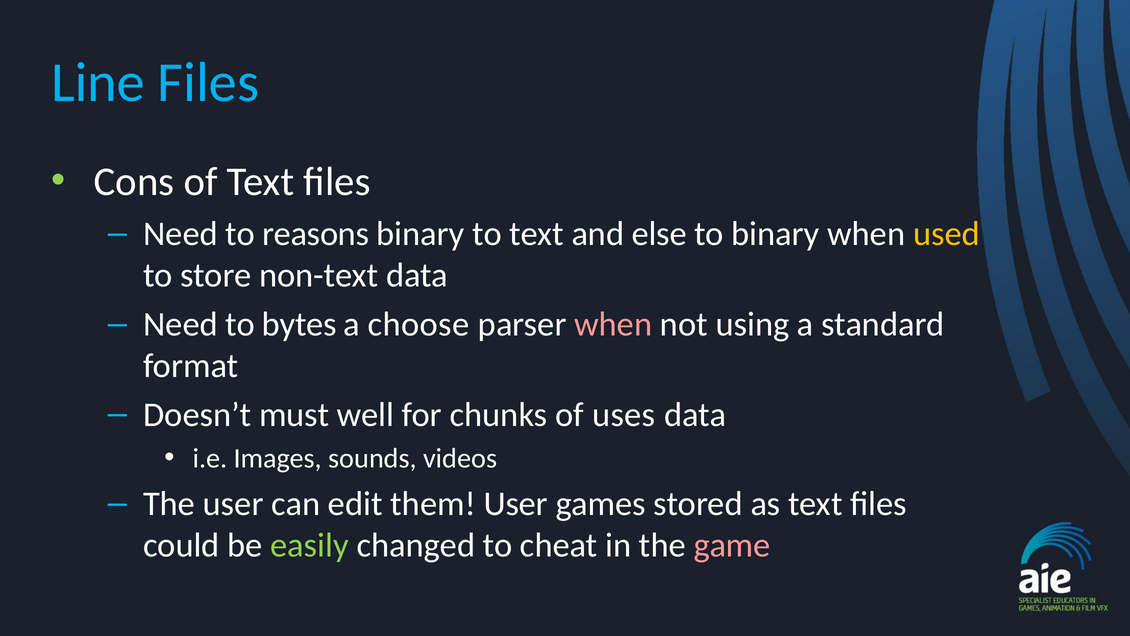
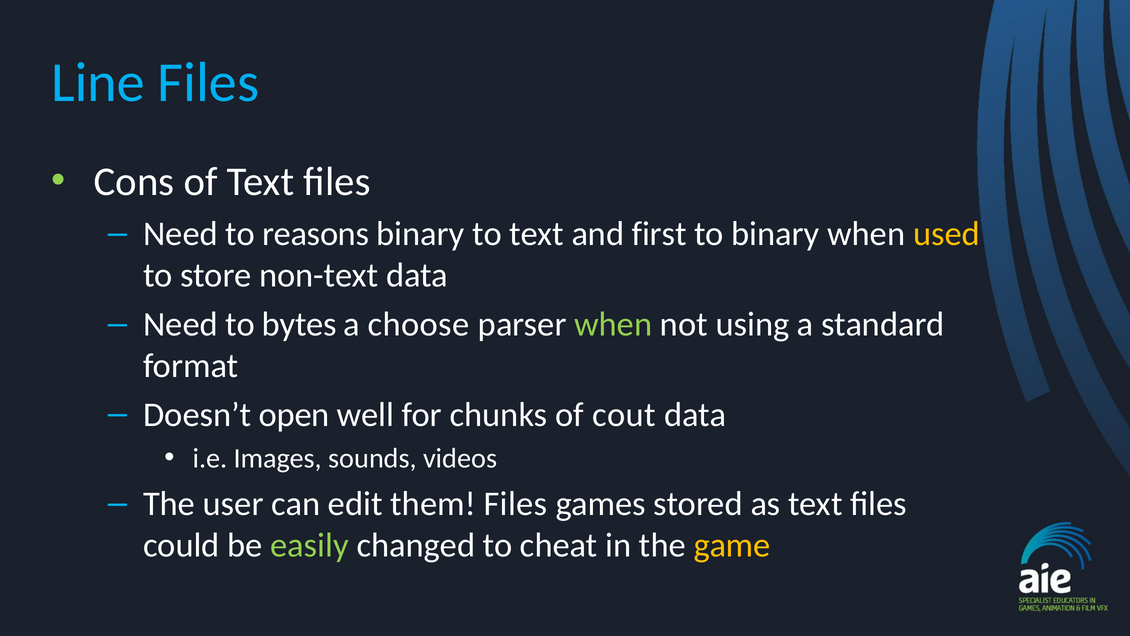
else: else -> first
when at (613, 324) colour: pink -> light green
must: must -> open
uses: uses -> cout
them User: User -> Files
game colour: pink -> yellow
